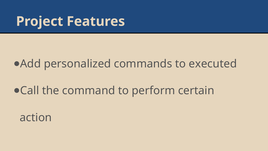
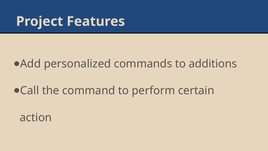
executed: executed -> additions
